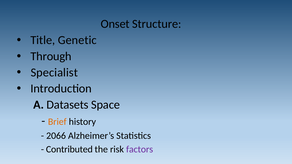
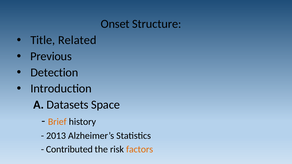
Genetic: Genetic -> Related
Through: Through -> Previous
Specialist: Specialist -> Detection
2066: 2066 -> 2013
factors colour: purple -> orange
